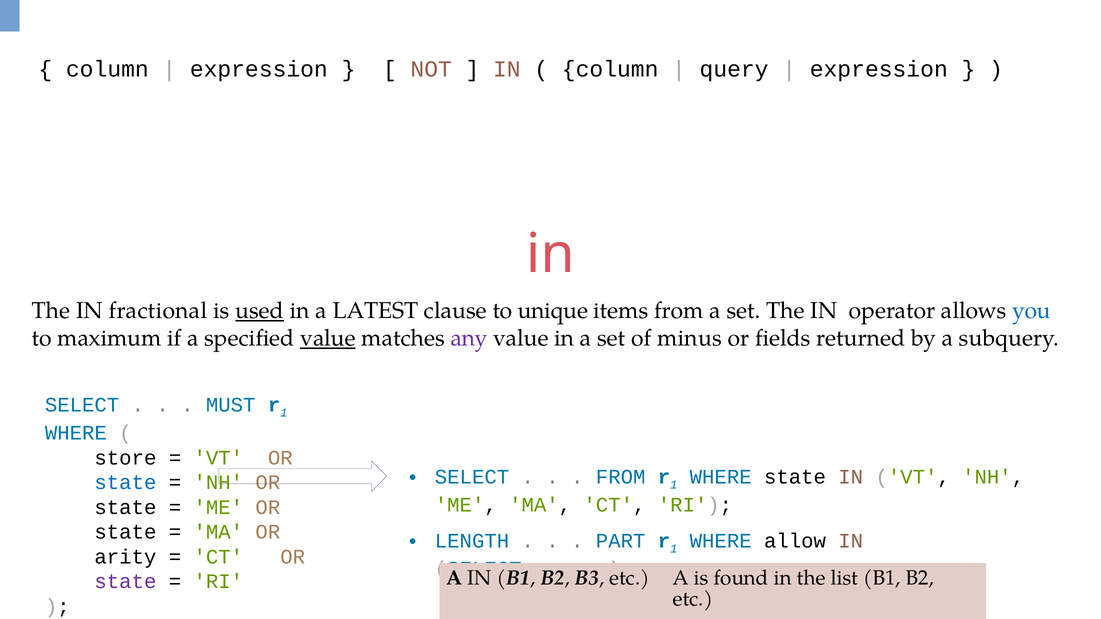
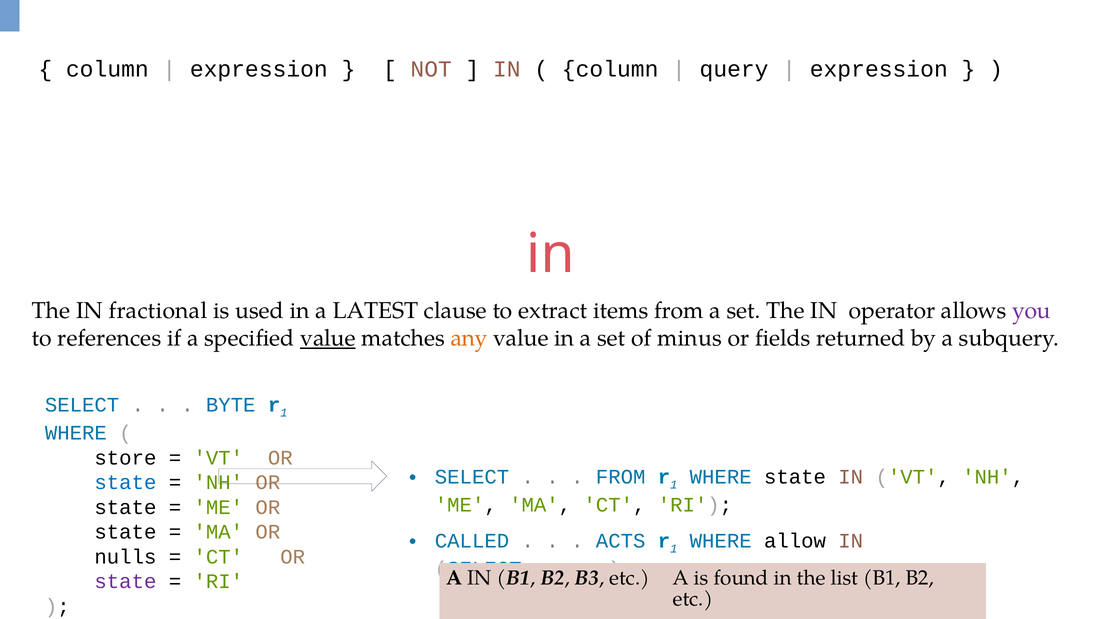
used underline: present -> none
unique: unique -> extract
you colour: blue -> purple
maximum: maximum -> references
any colour: purple -> orange
MUST: MUST -> BYTE
LENGTH: LENGTH -> CALLED
PART: PART -> ACTS
arity: arity -> nulls
